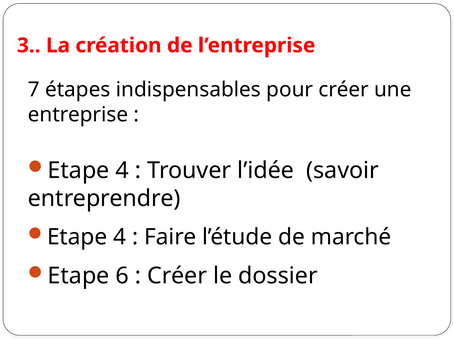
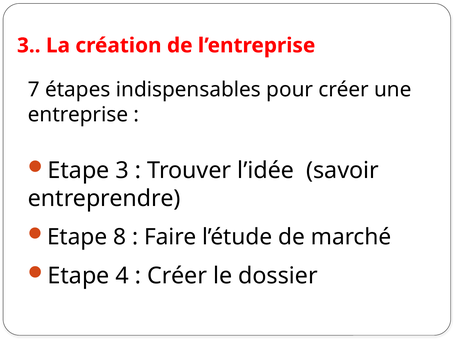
4 at (122, 171): 4 -> 3
4 at (120, 237): 4 -> 8
6: 6 -> 4
